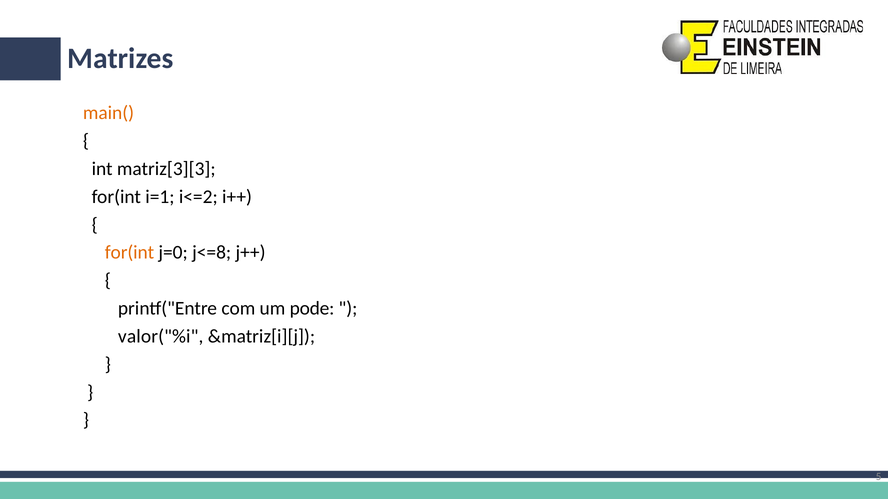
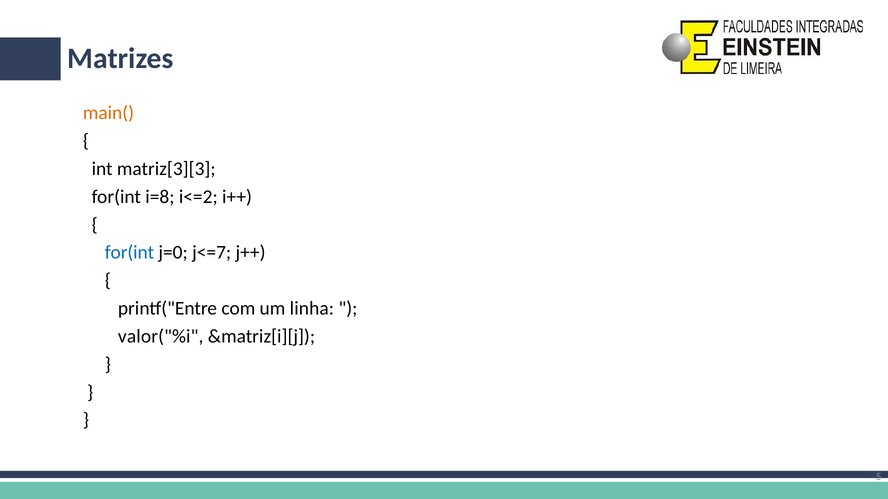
i=1: i=1 -> i=8
for(int at (129, 253) colour: orange -> blue
j<=8: j<=8 -> j<=7
pode: pode -> linha
